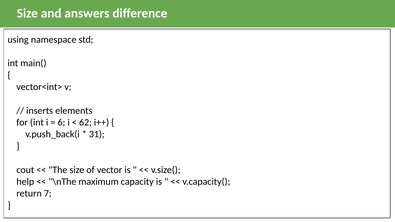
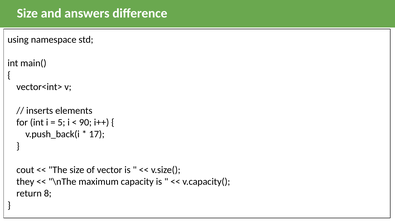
6: 6 -> 5
62: 62 -> 90
31: 31 -> 17
help: help -> they
7: 7 -> 8
